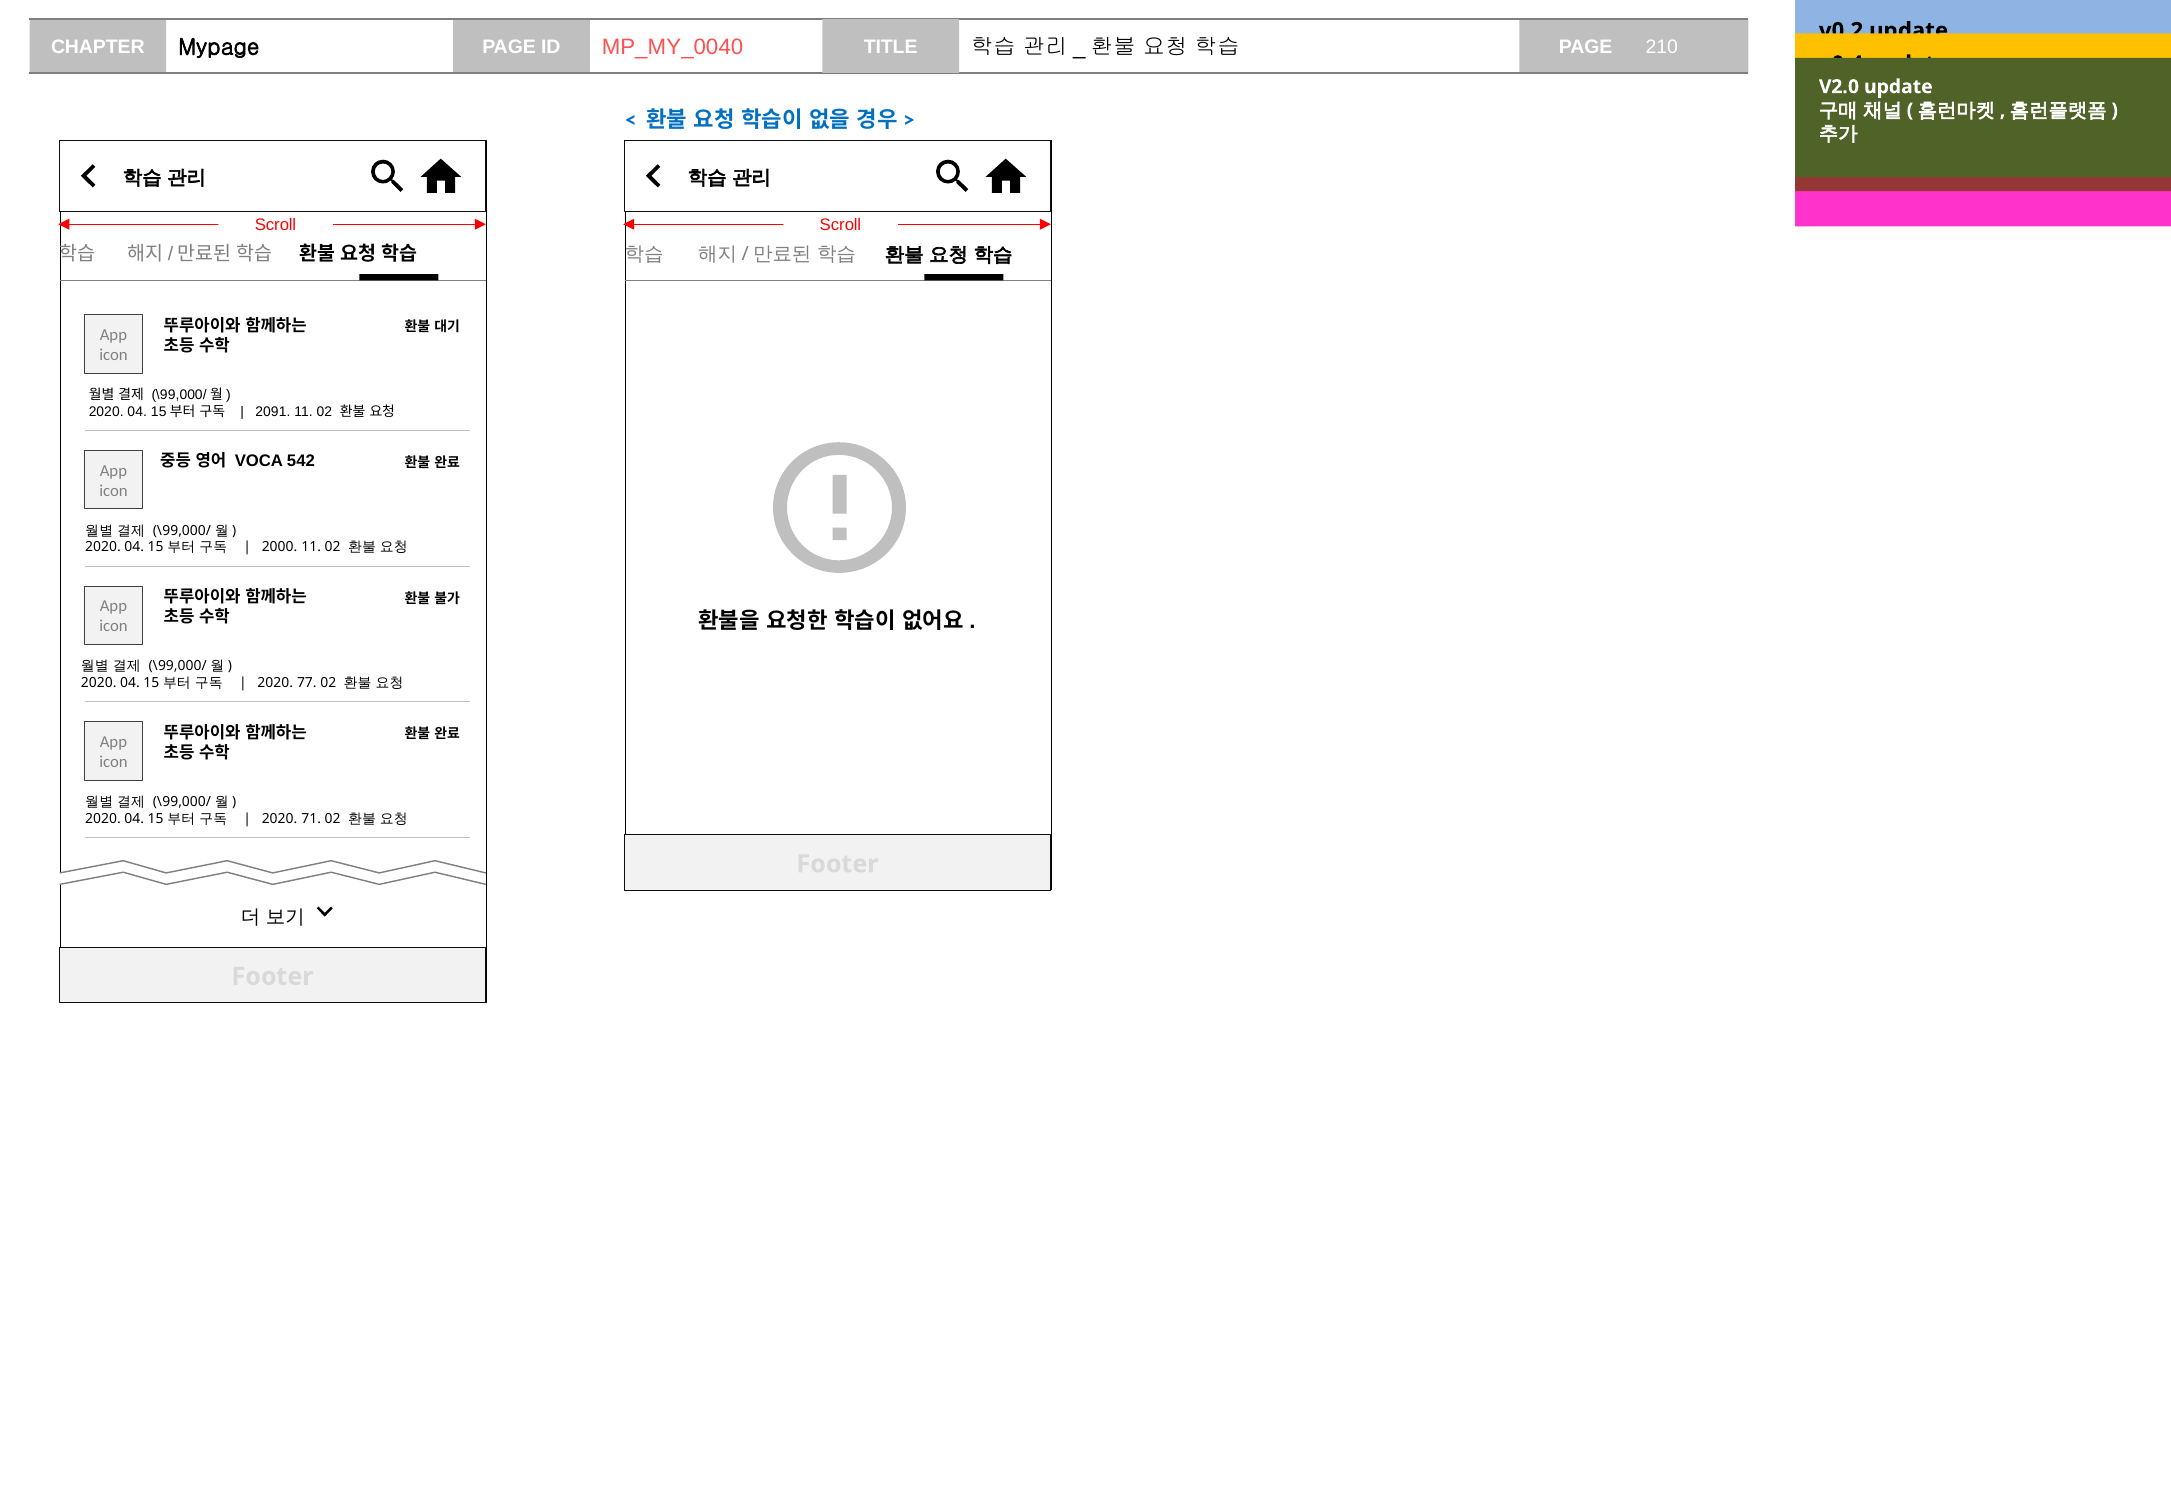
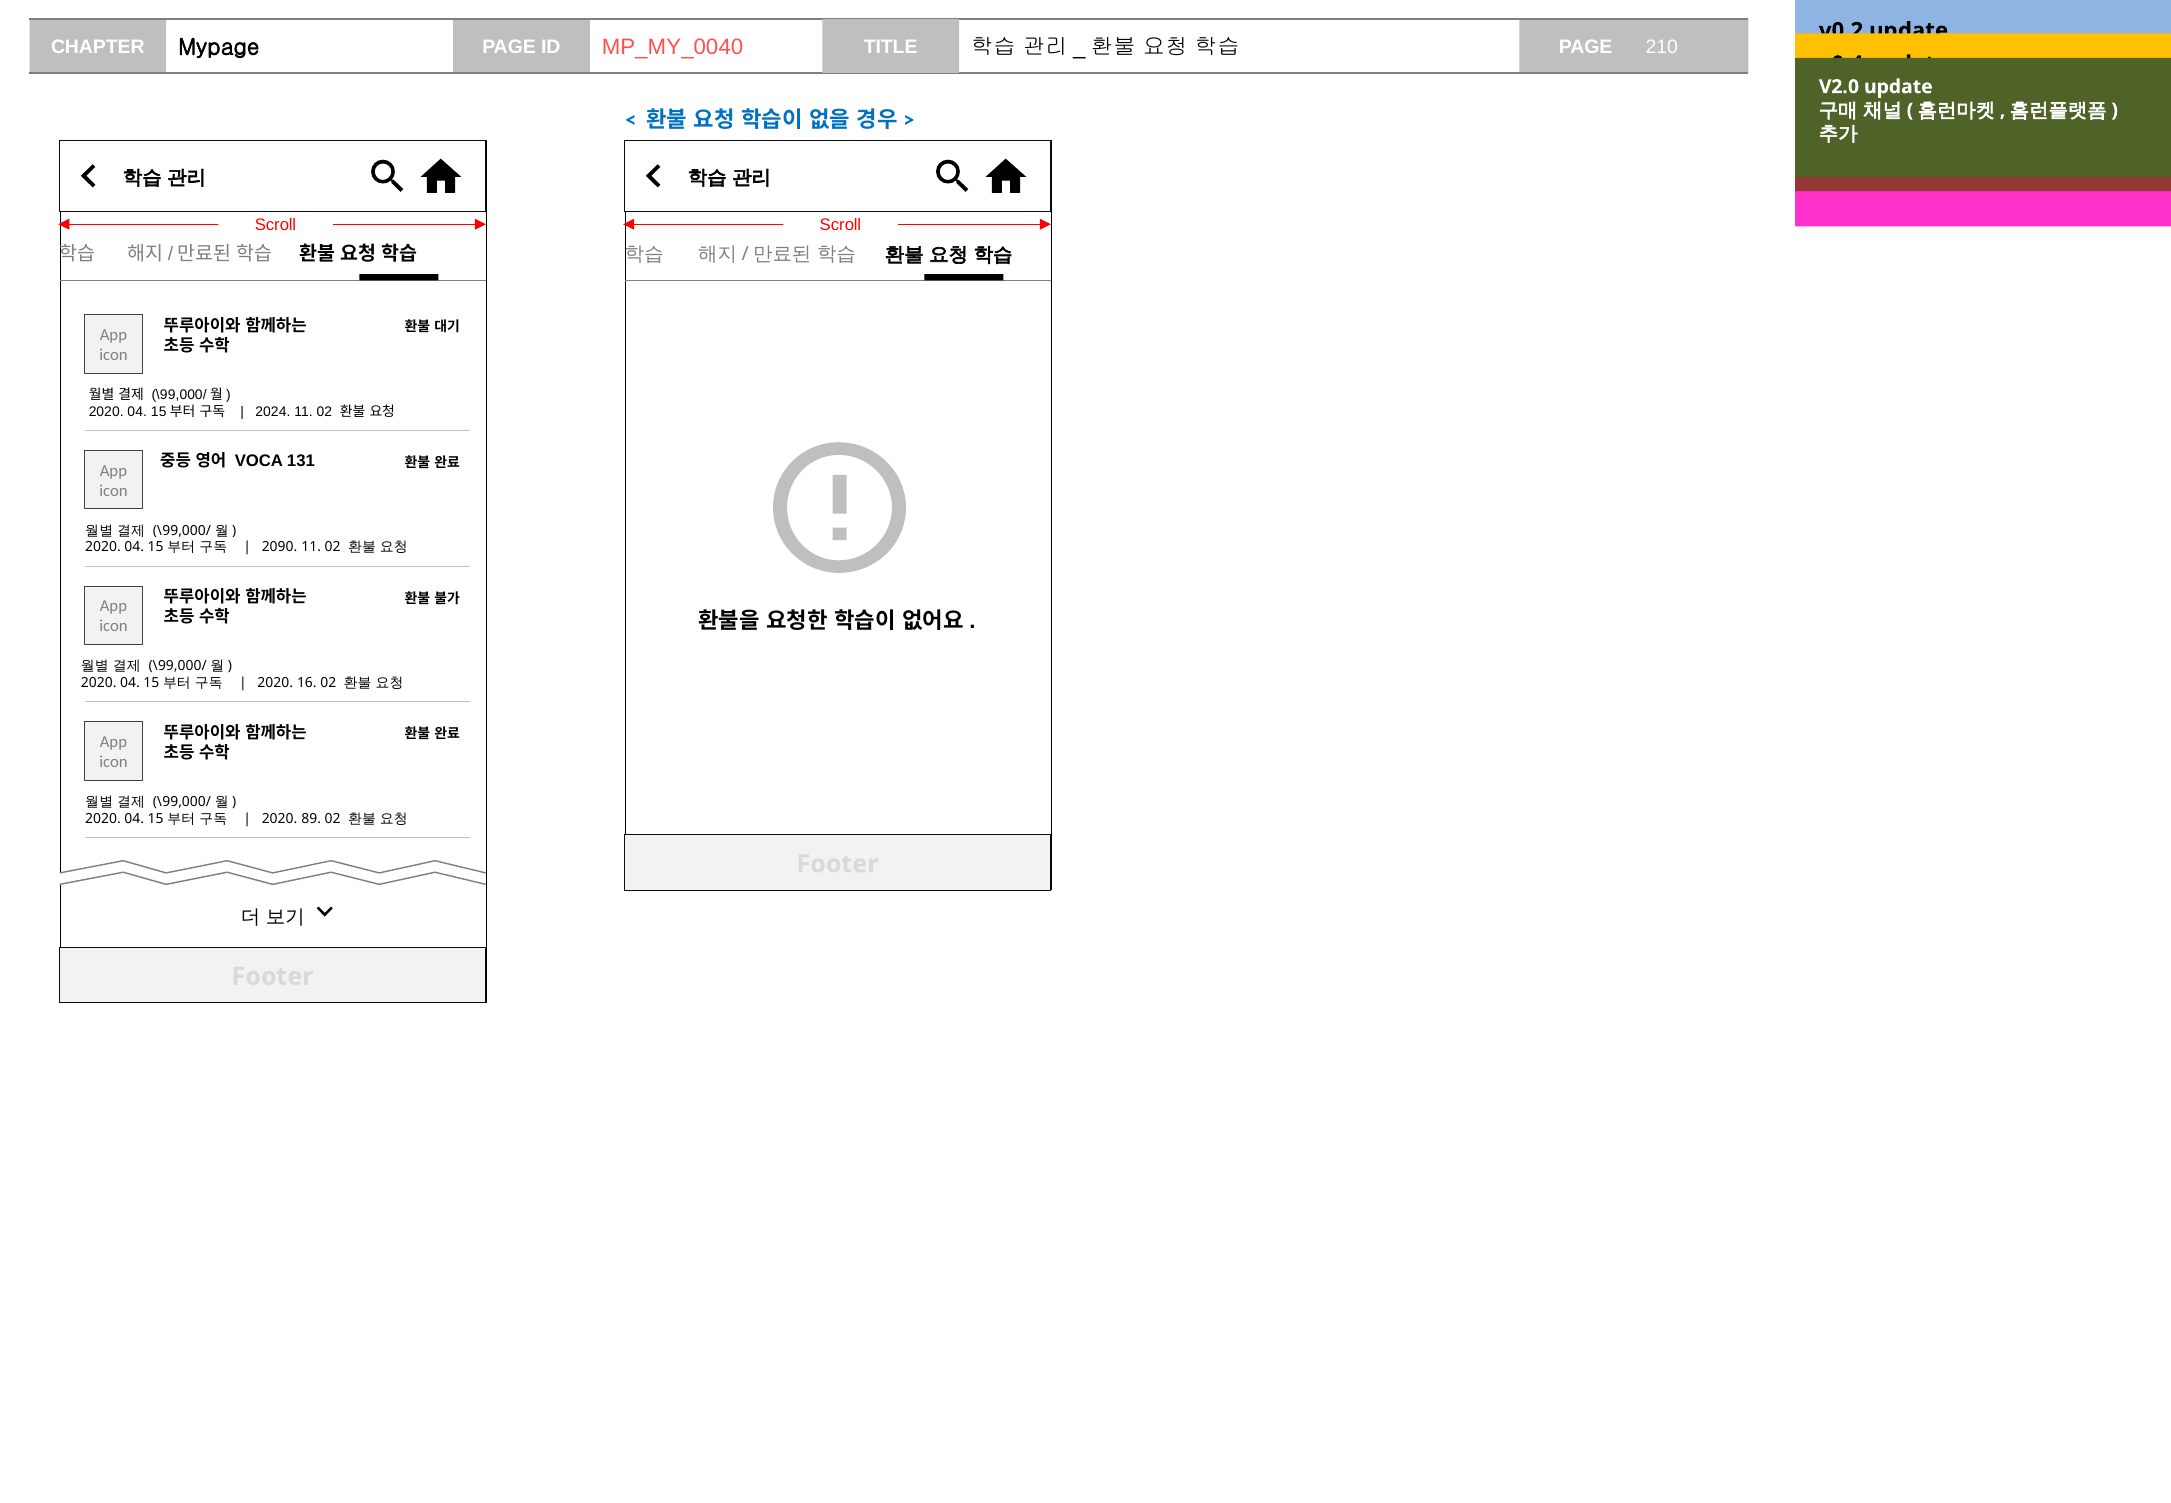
2091: 2091 -> 2024
542: 542 -> 131
2000: 2000 -> 2090
77: 77 -> 16
71: 71 -> 89
